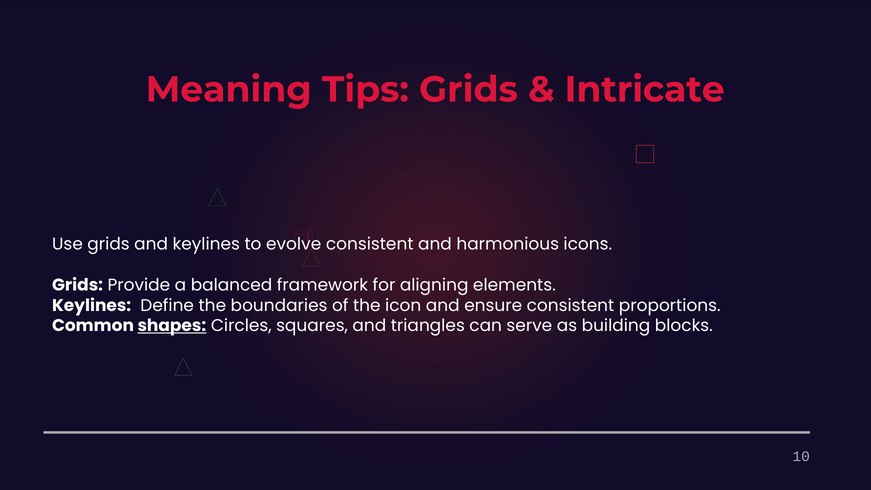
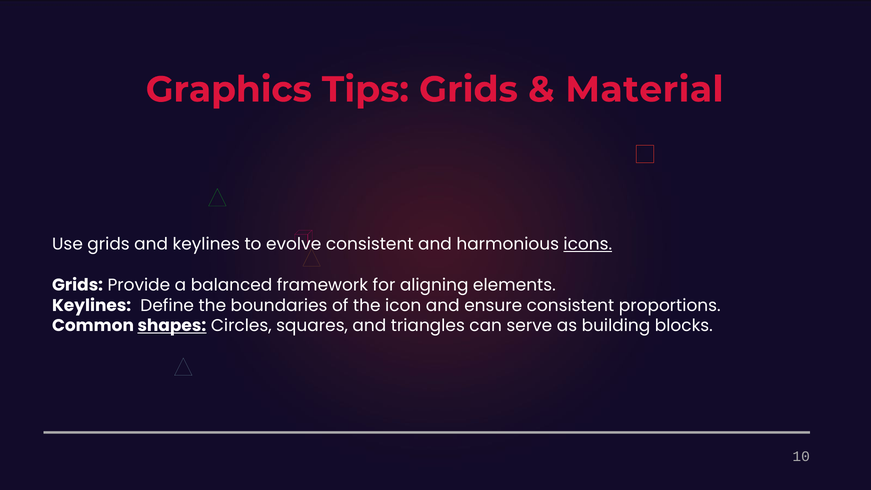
Meaning: Meaning -> Graphics
Intricate: Intricate -> Material
icons underline: none -> present
